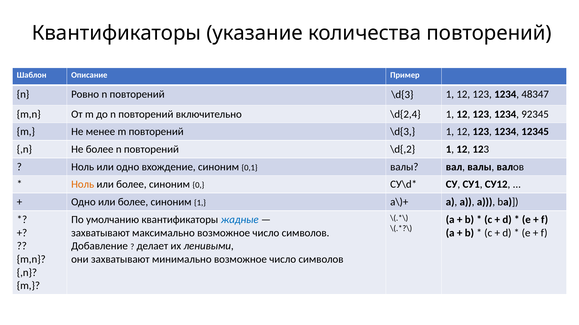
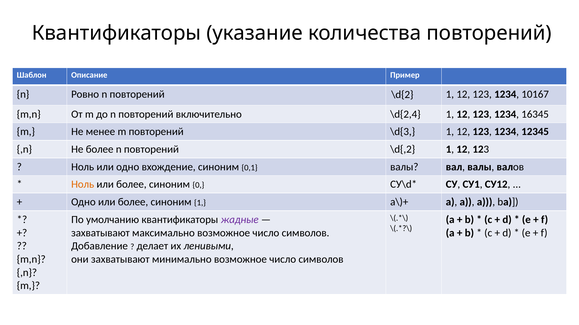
n повторений \d{3: \d{3 -> \d{2
48347: 48347 -> 10167
92345: 92345 -> 16345
жадные colour: blue -> purple
